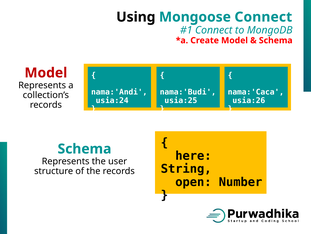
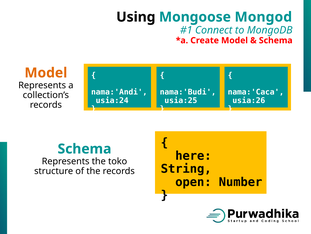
Mongoose Connect: Connect -> Mongod
Model at (46, 73) colour: red -> orange
user: user -> toko
